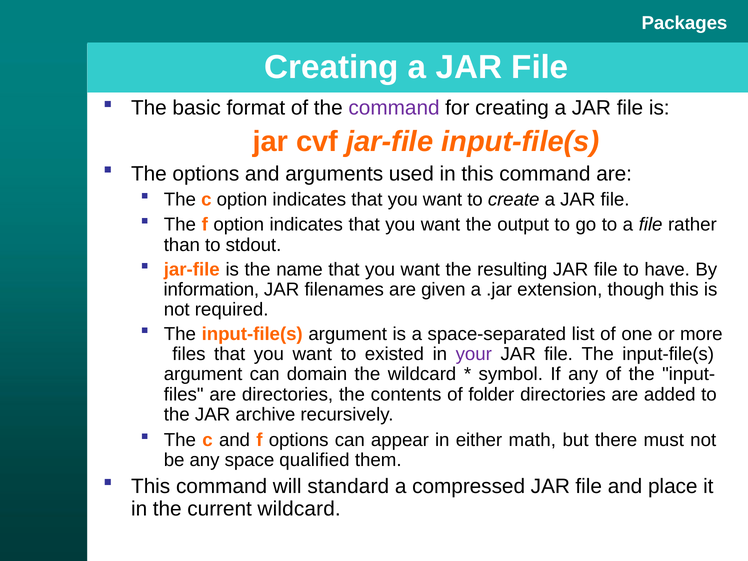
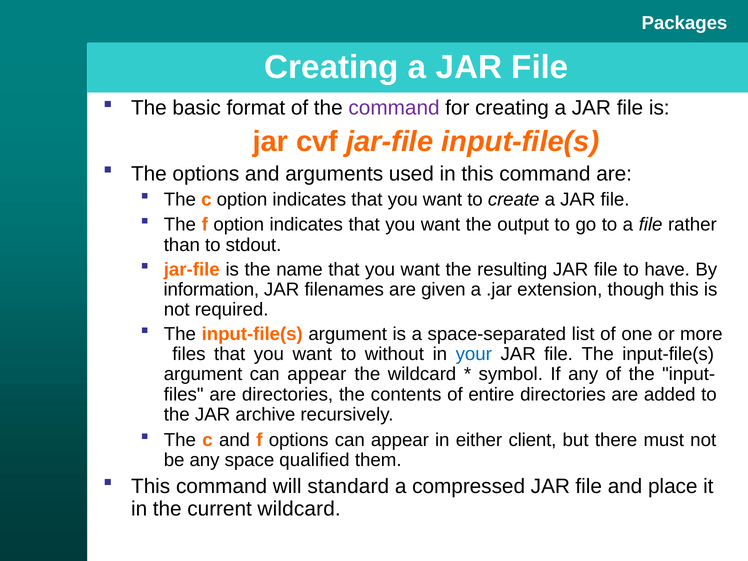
existed: existed -> without
your colour: purple -> blue
argument can domain: domain -> appear
folder: folder -> entire
math: math -> client
